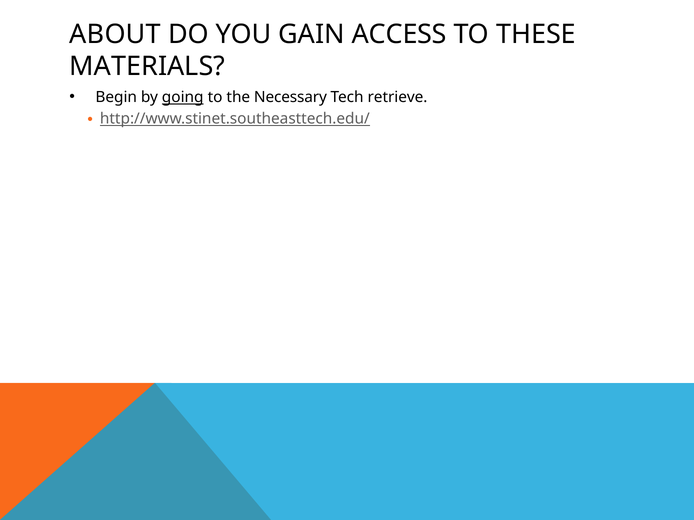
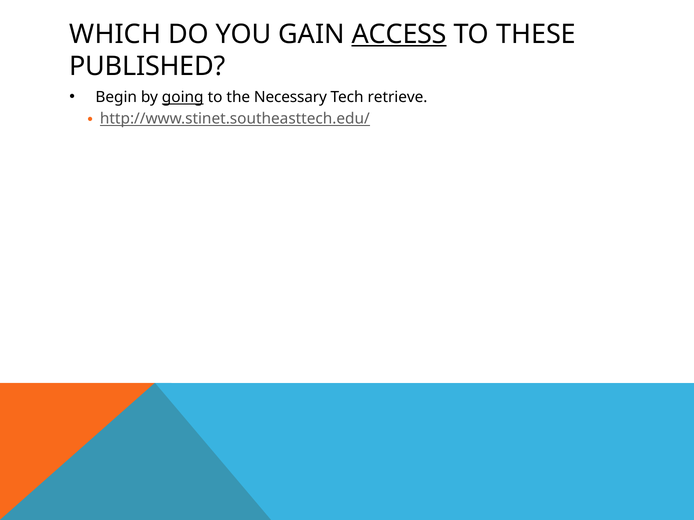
ABOUT: ABOUT -> WHICH
ACCESS underline: none -> present
MATERIALS: MATERIALS -> PUBLISHED
